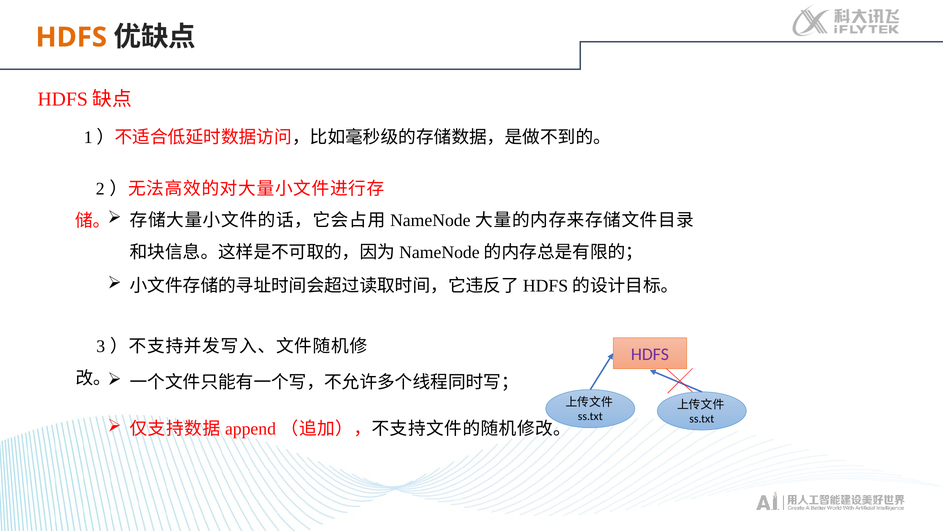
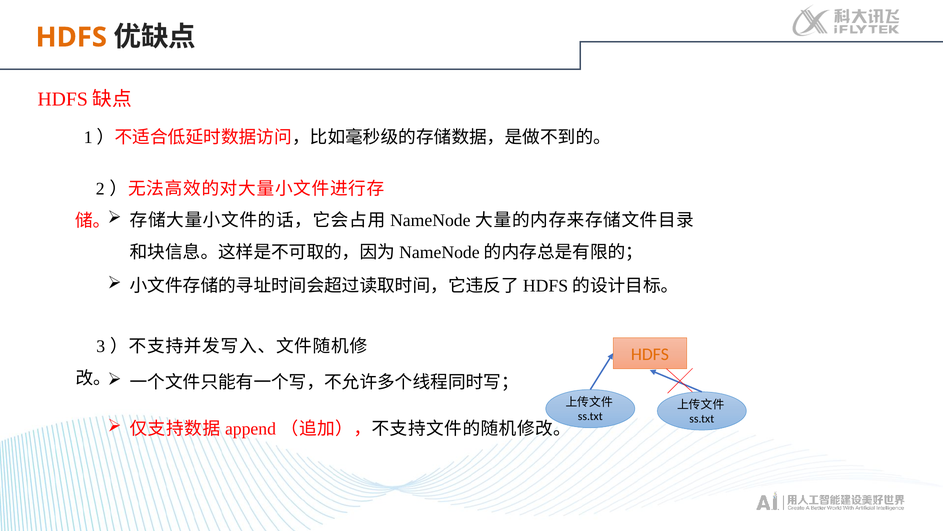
HDFS at (650, 354) colour: purple -> orange
